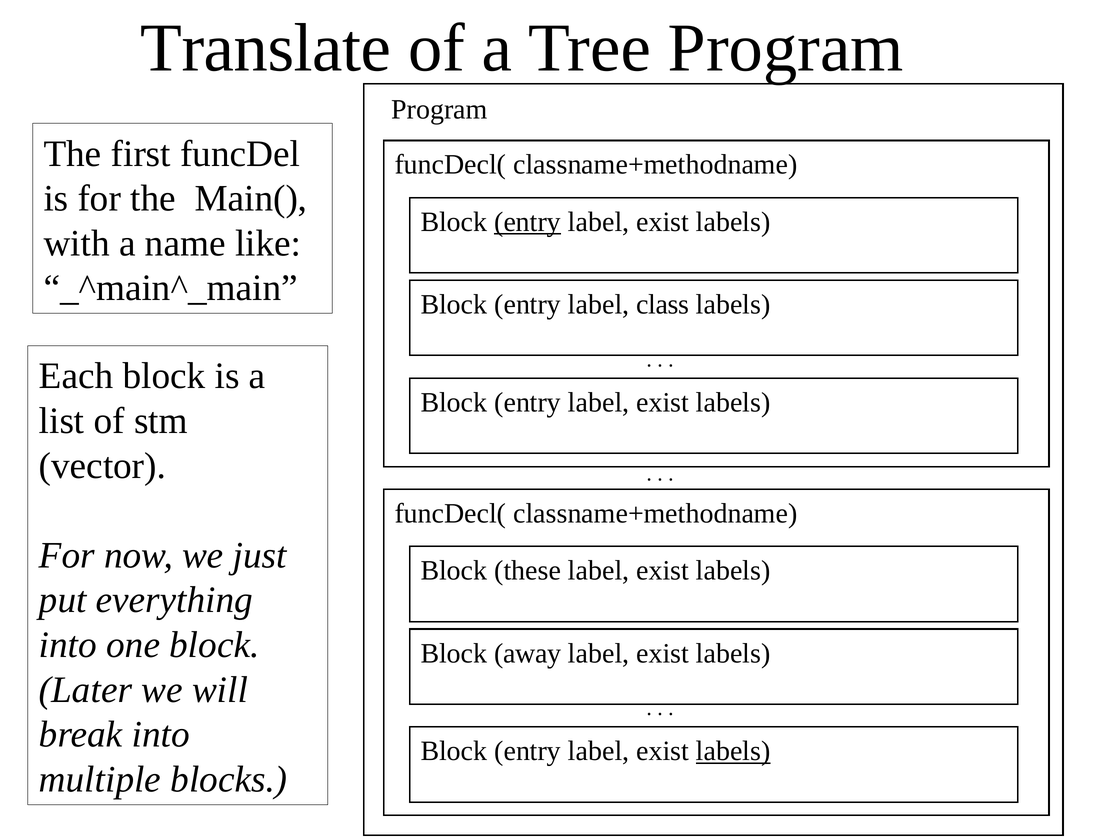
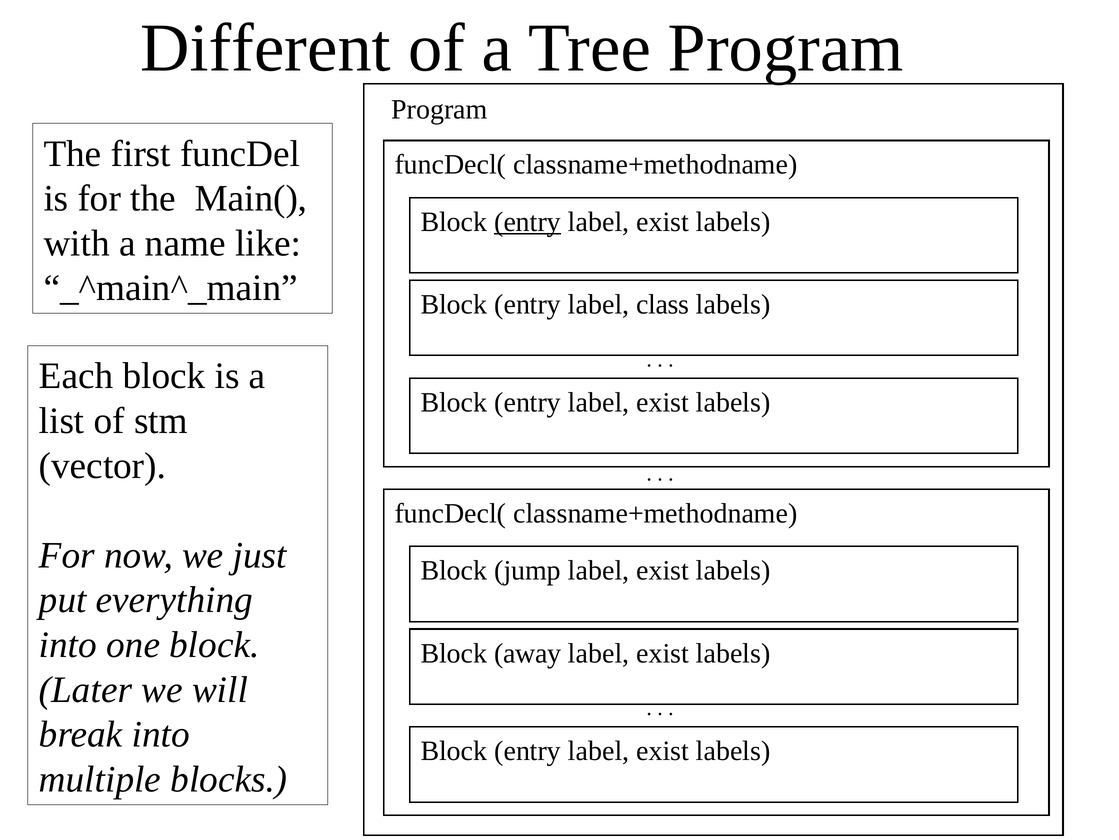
Translate: Translate -> Different
these: these -> jump
labels at (733, 750) underline: present -> none
